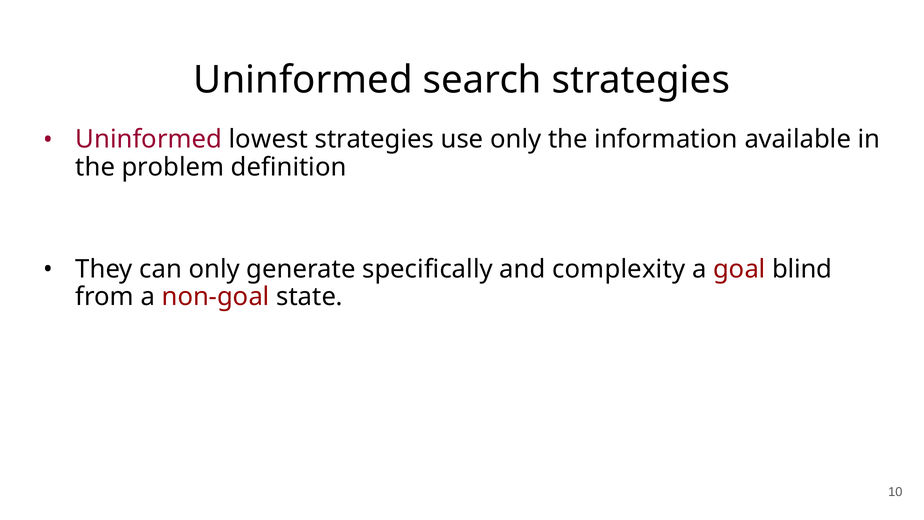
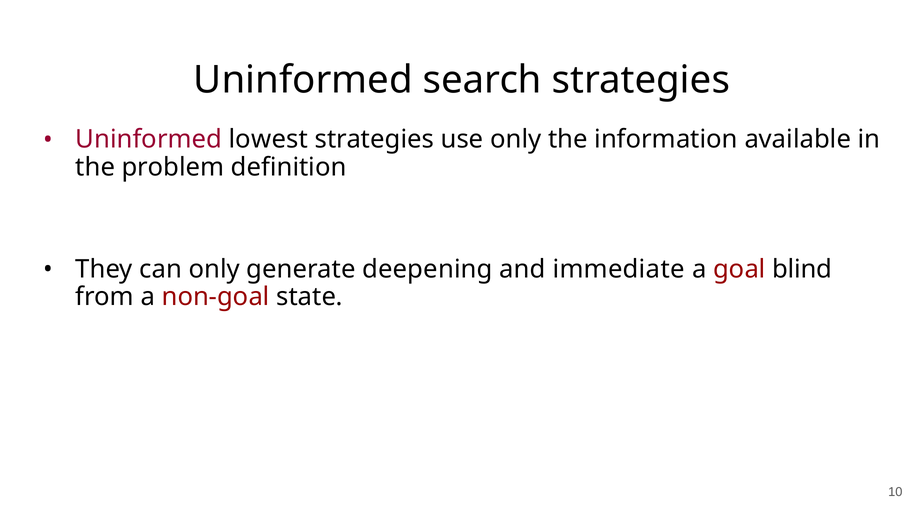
specifically: specifically -> deepening
complexity: complexity -> immediate
